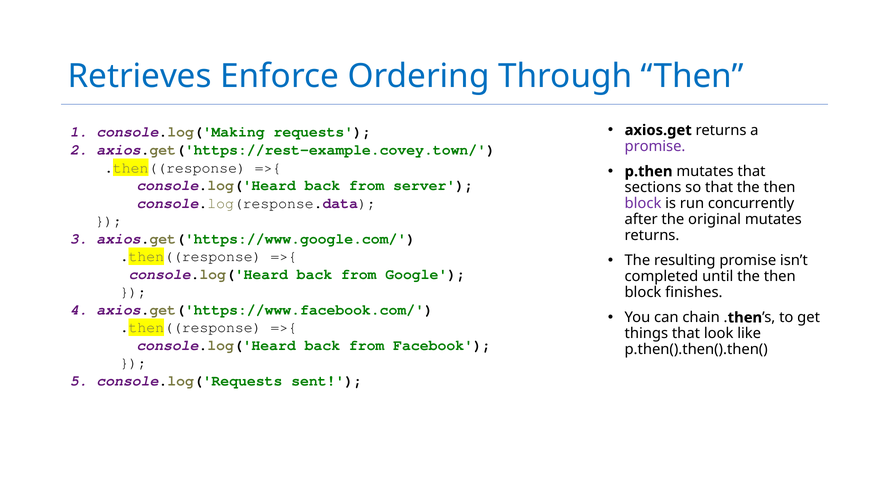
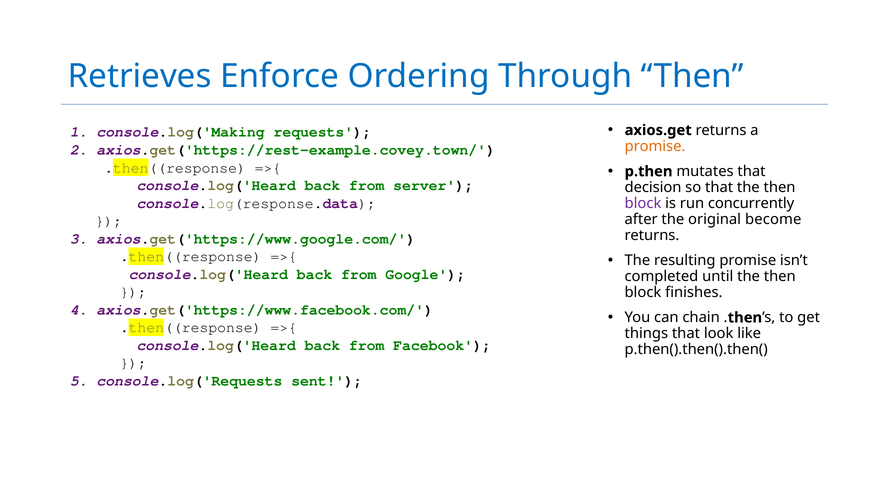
promise at (655, 146) colour: purple -> orange
sections: sections -> decision
original mutates: mutates -> become
